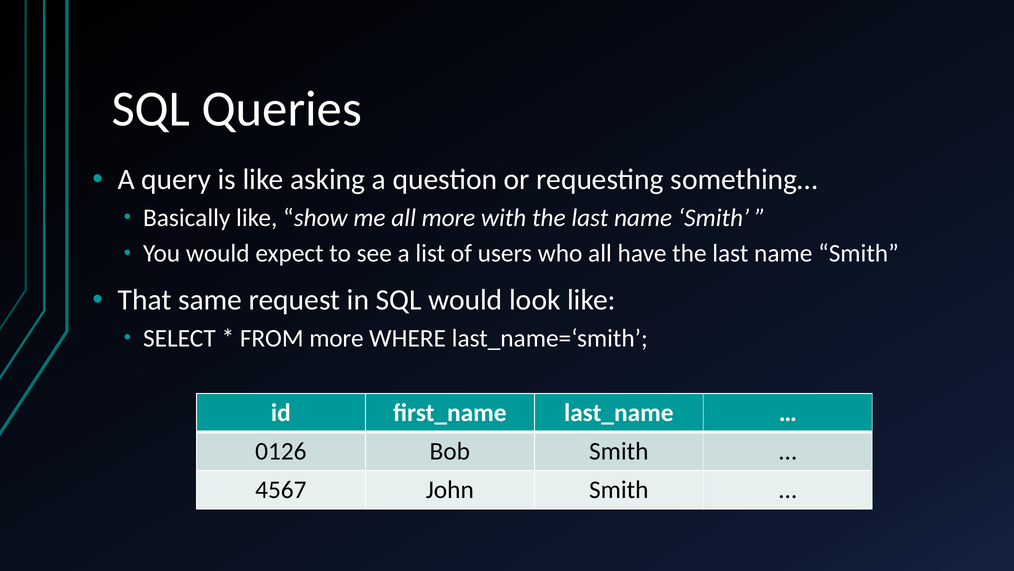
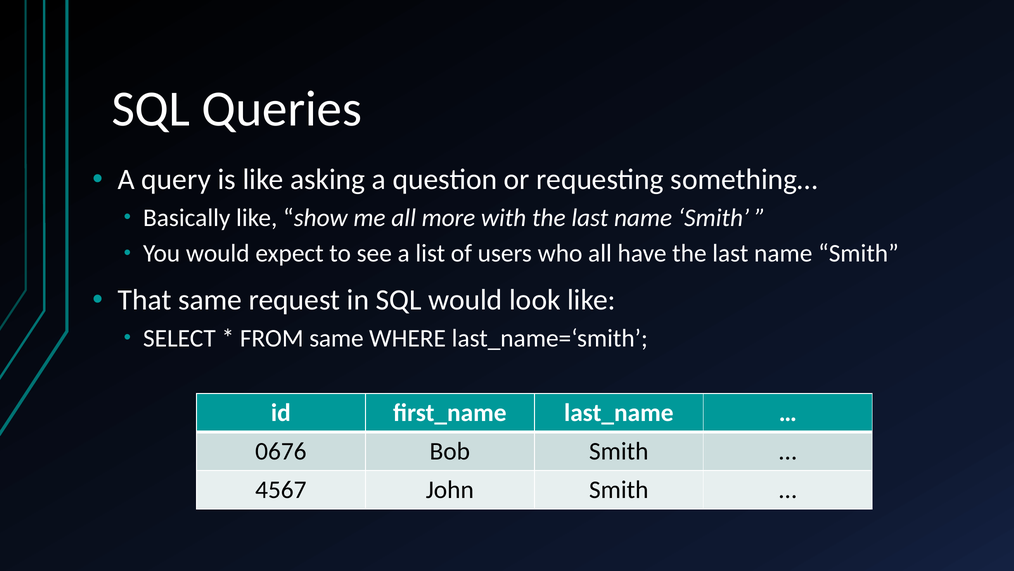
FROM more: more -> same
0126: 0126 -> 0676
